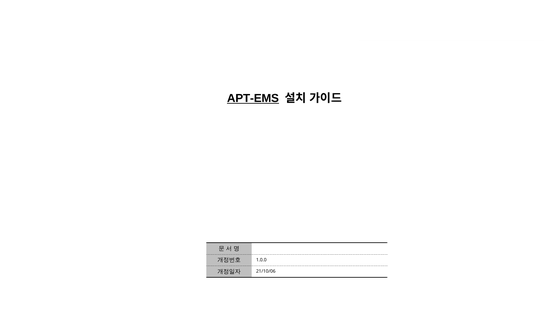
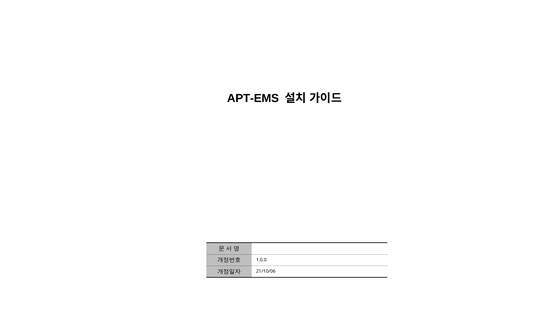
APT-EMS underline: present -> none
